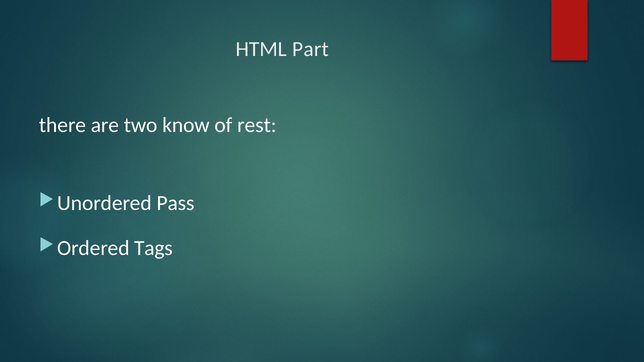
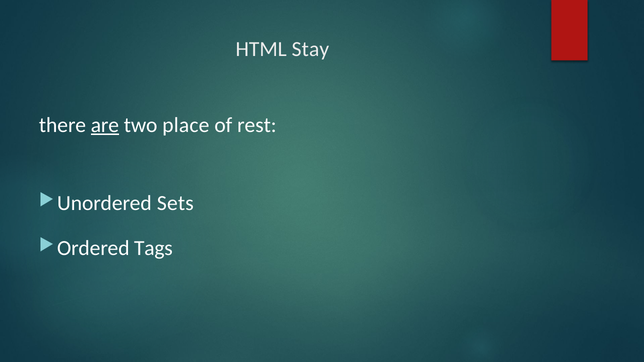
Part: Part -> Stay
are underline: none -> present
know: know -> place
Pass: Pass -> Sets
